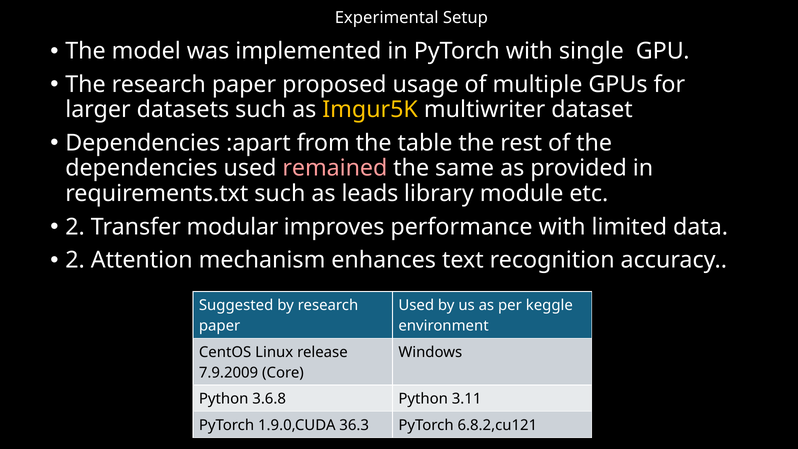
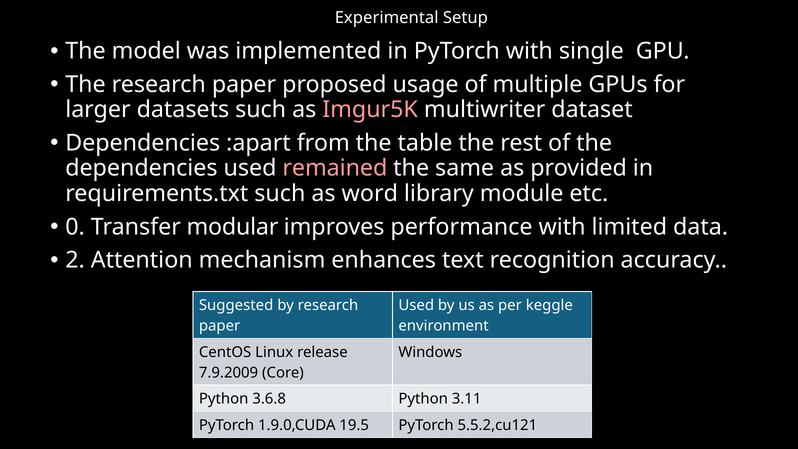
Imgur5K colour: yellow -> pink
leads: leads -> word
2 at (75, 227): 2 -> 0
36.3: 36.3 -> 19.5
6.8.2,cu121: 6.8.2,cu121 -> 5.5.2,cu121
